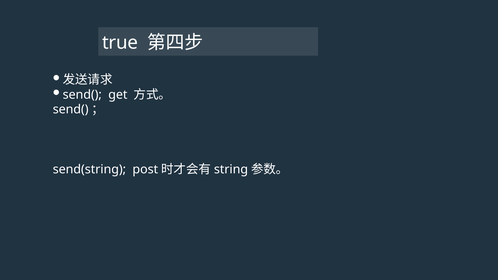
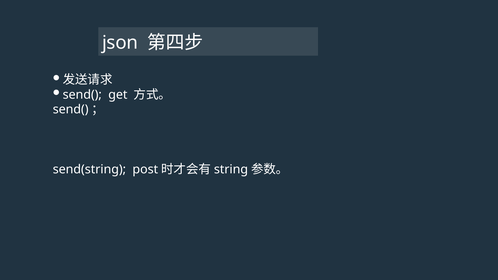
true: true -> json
